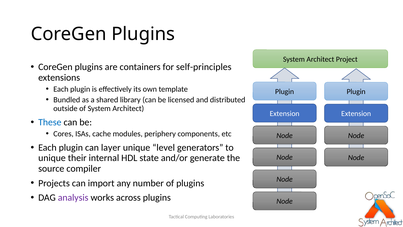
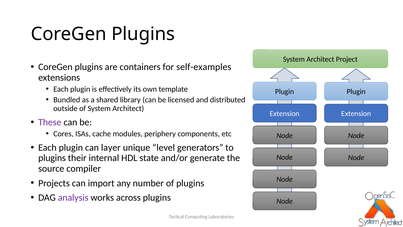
self-principles: self-principles -> self-examples
These colour: blue -> purple
unique at (52, 158): unique -> plugins
